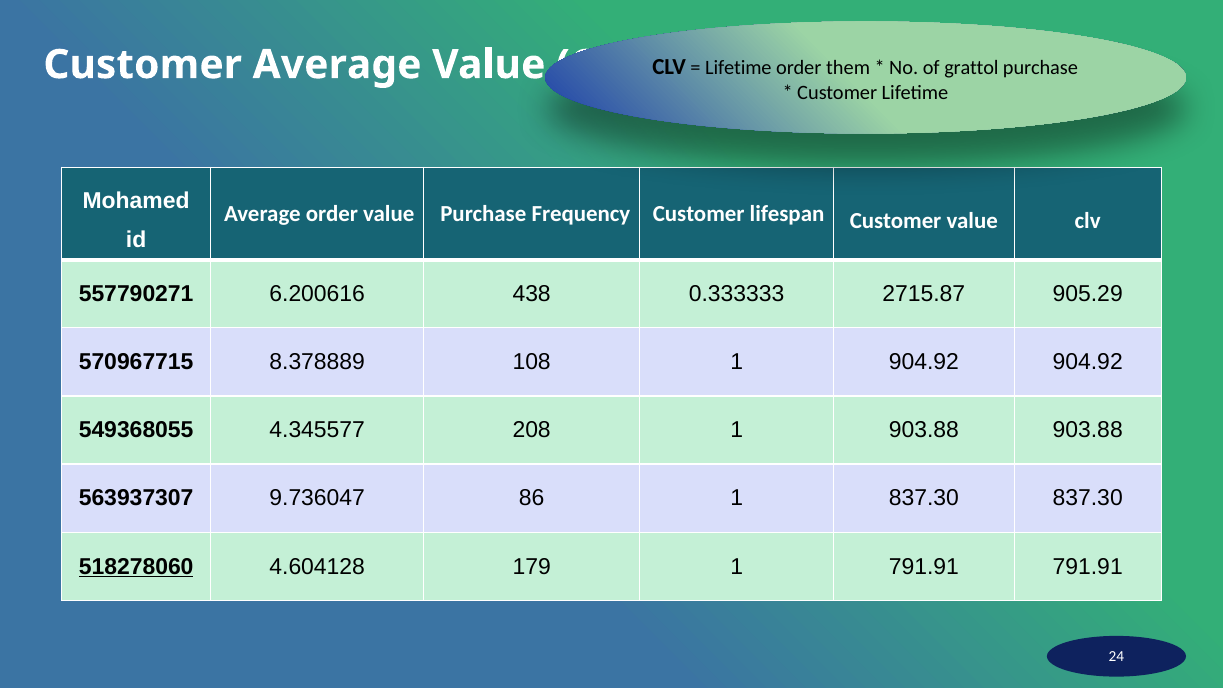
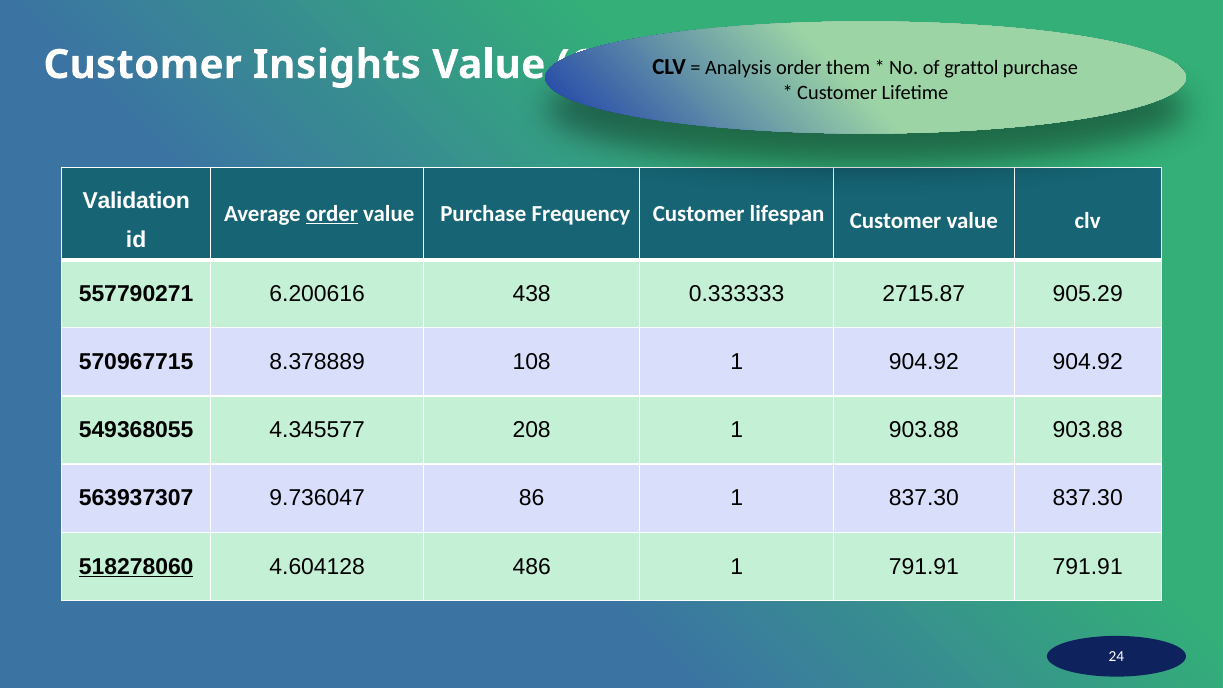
Lifetime at (738, 68): Lifetime -> Analysis
Customer Average: Average -> Insights
Mohamed: Mohamed -> Validation
order at (332, 214) underline: none -> present
179: 179 -> 486
